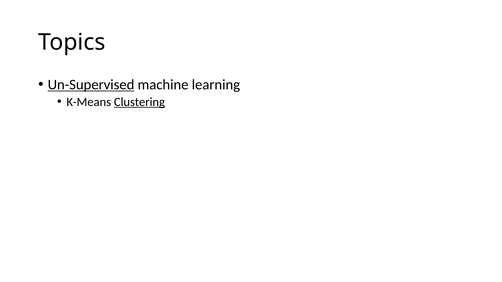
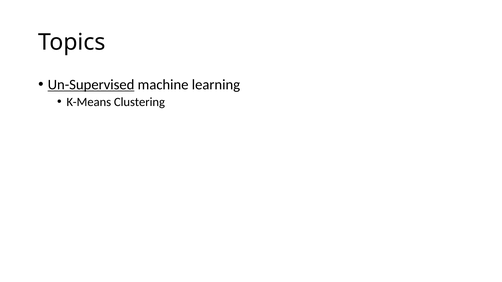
Clustering underline: present -> none
